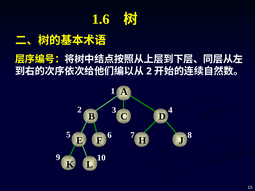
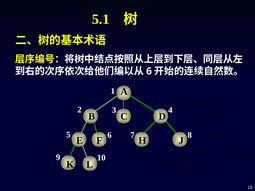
1.6: 1.6 -> 5.1
2 at (149, 71): 2 -> 6
